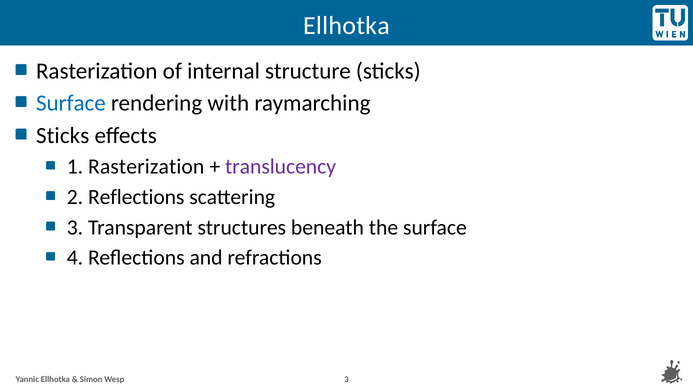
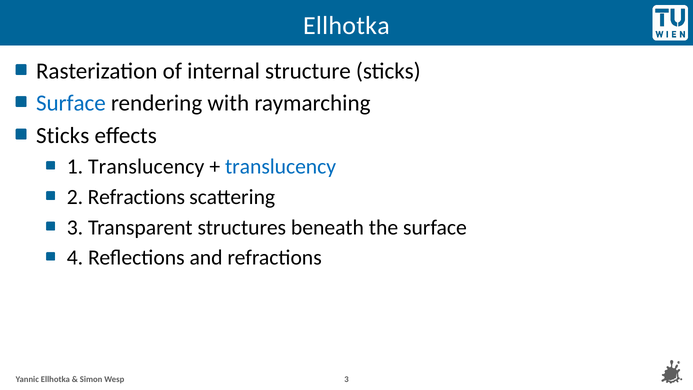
1 Rasterization: Rasterization -> Translucency
translucency at (281, 167) colour: purple -> blue
2 Reflections: Reflections -> Refractions
